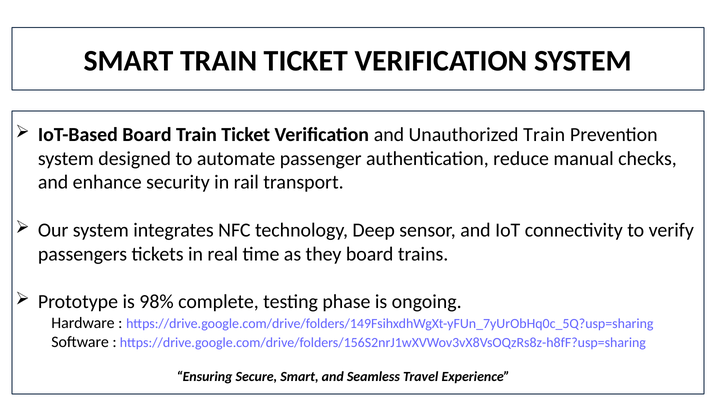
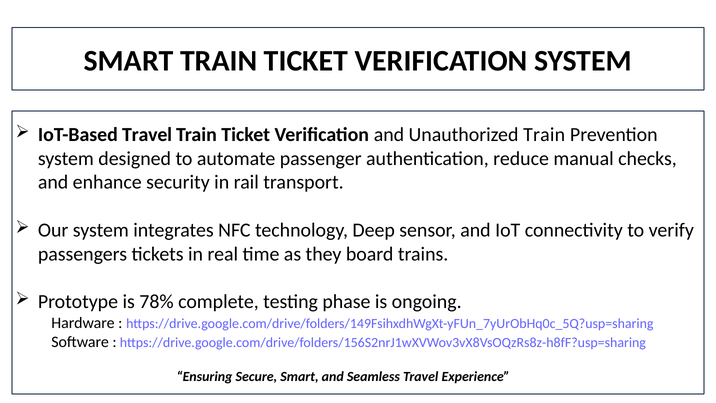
IoT-Based Board: Board -> Travel
98%: 98% -> 78%
